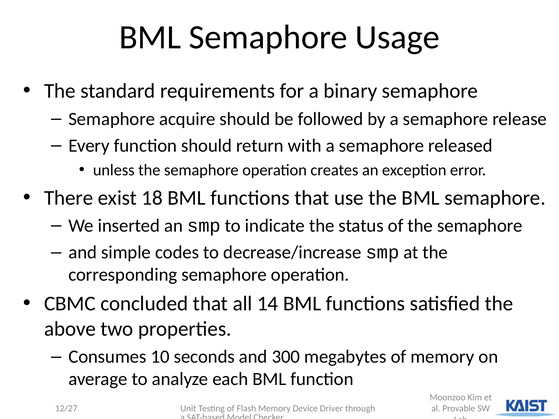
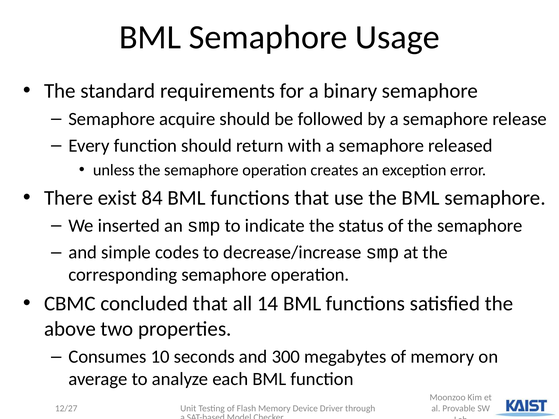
18: 18 -> 84
